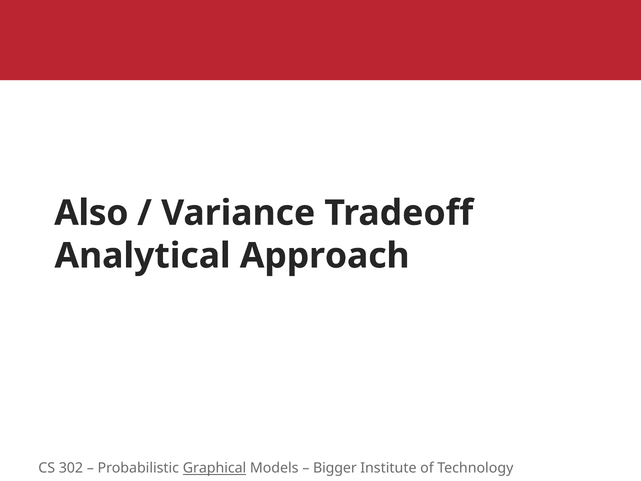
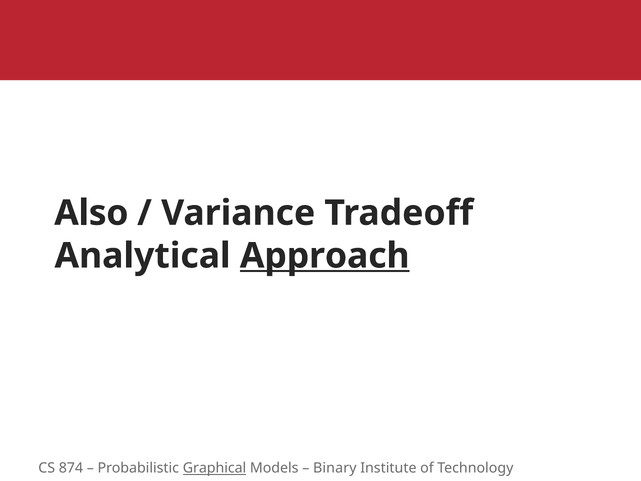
Approach underline: none -> present
302: 302 -> 874
Bigger: Bigger -> Binary
